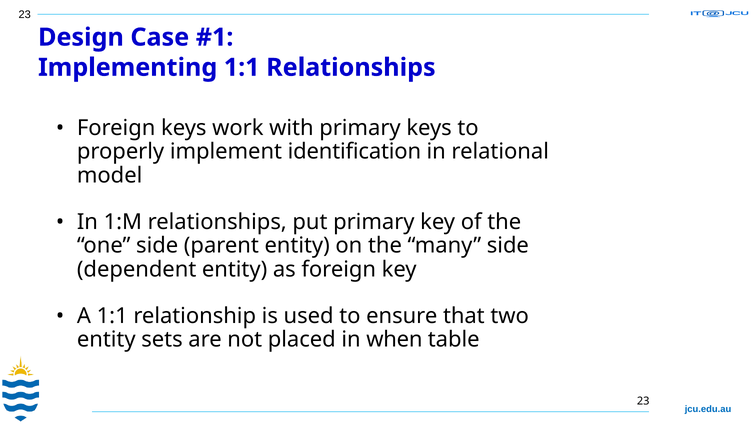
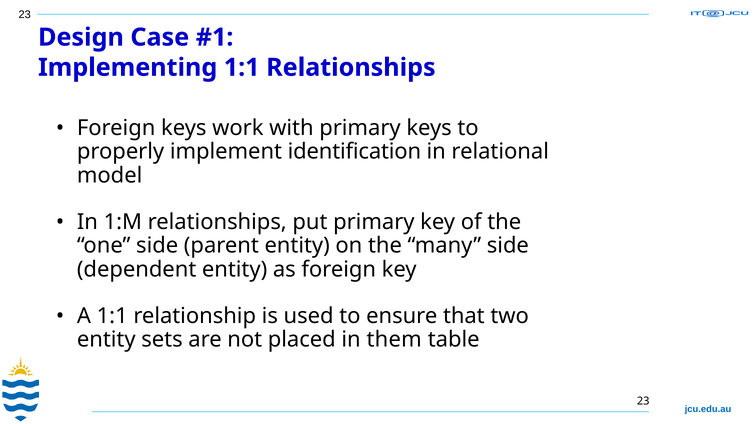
when: when -> them
